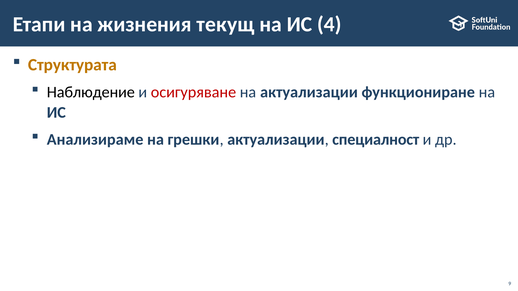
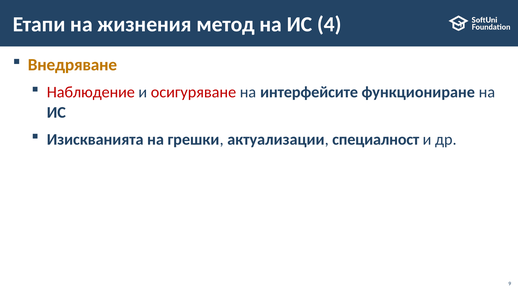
текущ: текущ -> метод
Структурата: Структурата -> Внедряване
Наблюдение colour: black -> red
на актуализации: актуализации -> интерфейсите
Анализираме: Анализираме -> Изискванията
